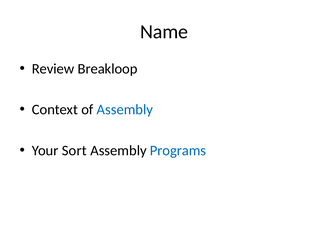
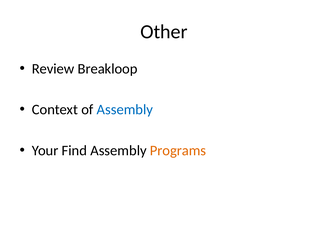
Name: Name -> Other
Sort: Sort -> Find
Programs colour: blue -> orange
